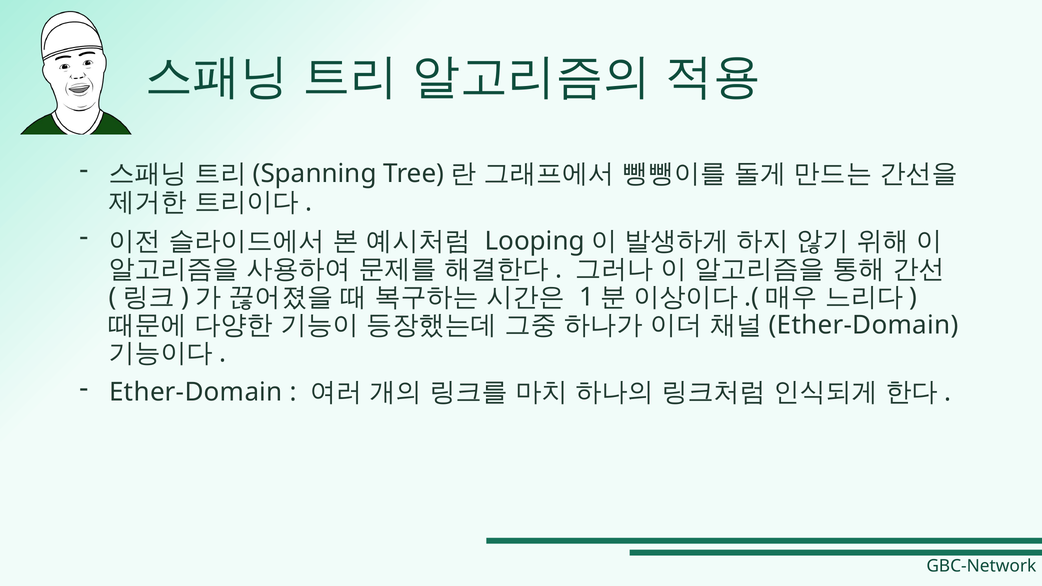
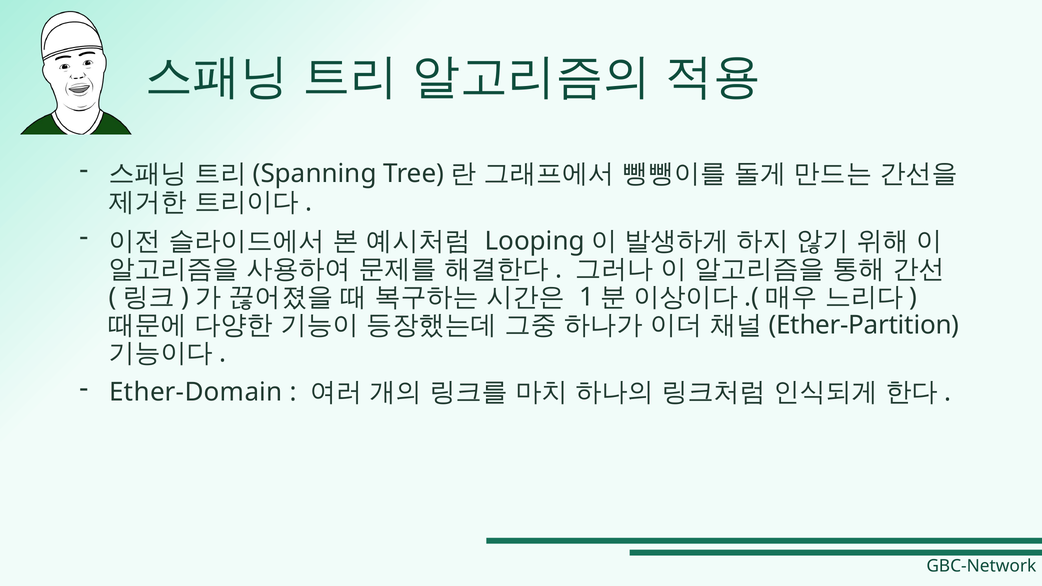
Ether-Domain at (864, 325): Ether-Domain -> Ether-Partition
